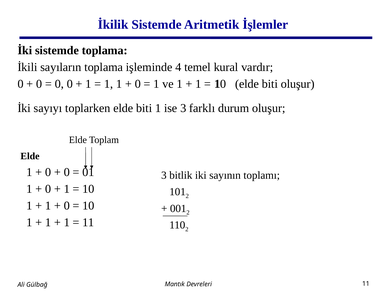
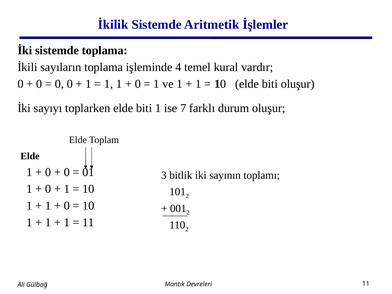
ise 3: 3 -> 7
